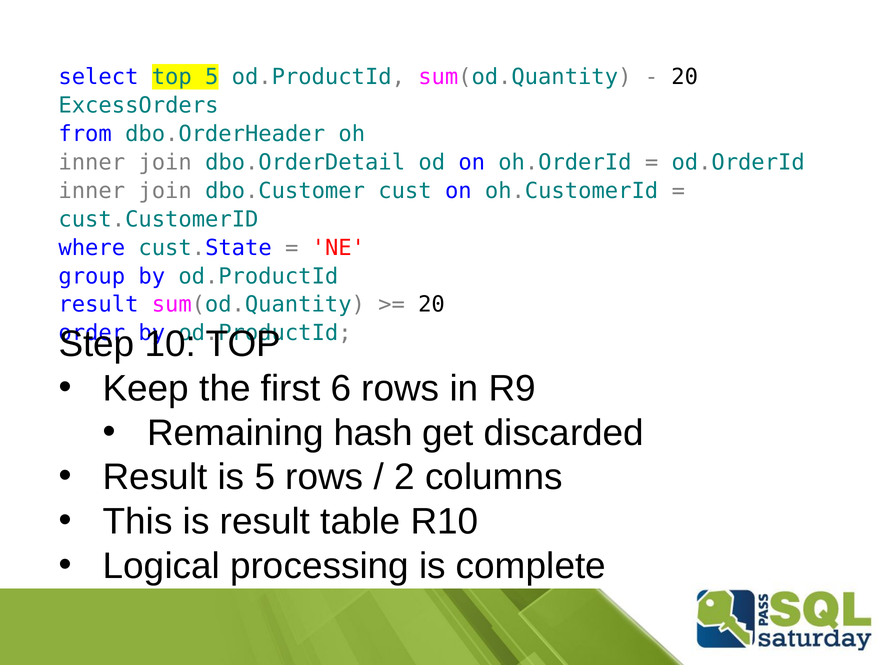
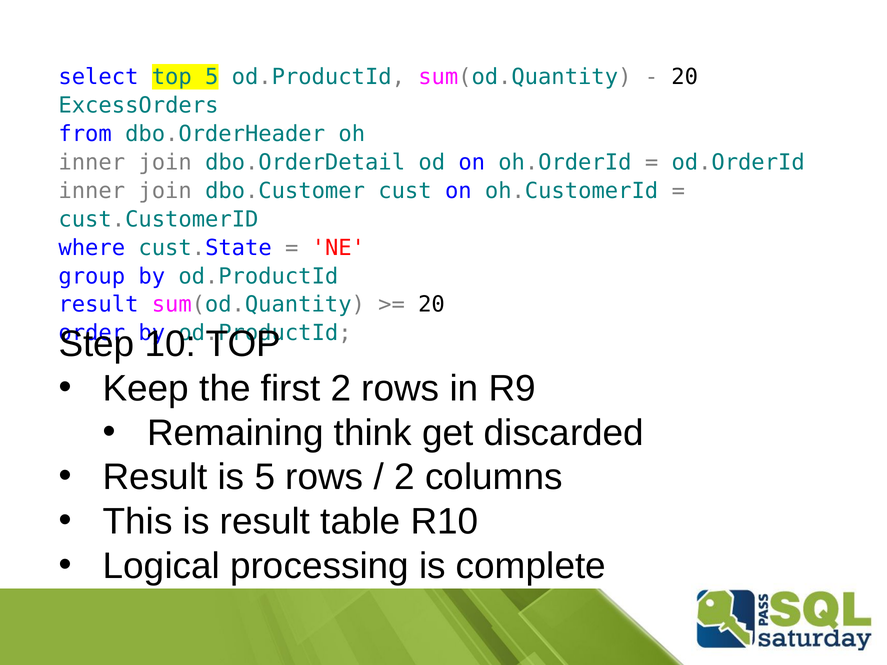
first 6: 6 -> 2
hash: hash -> think
